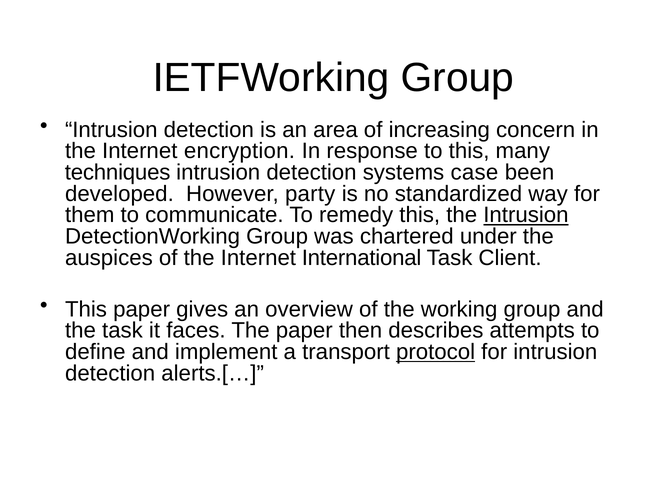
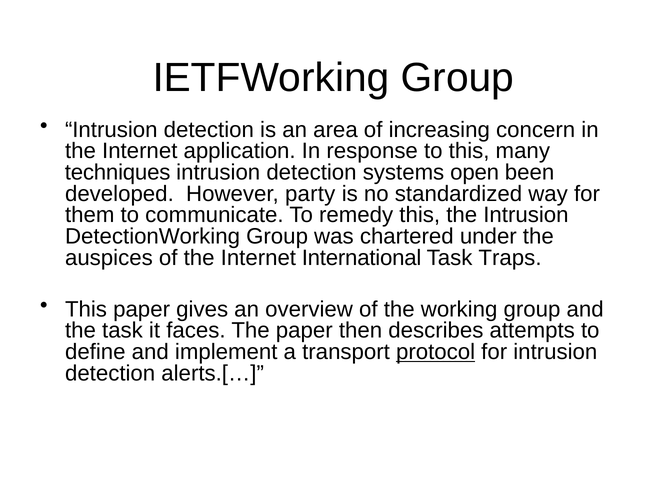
encryption: encryption -> application
case: case -> open
Intrusion at (526, 215) underline: present -> none
Client: Client -> Traps
